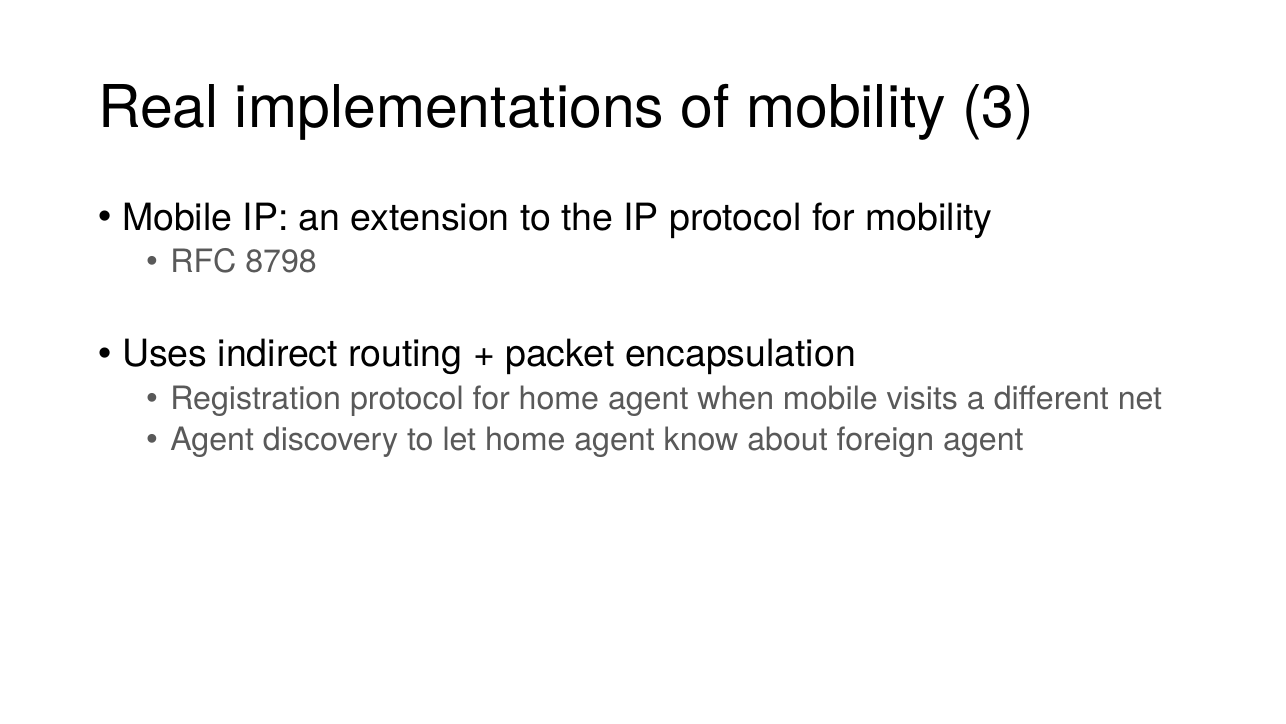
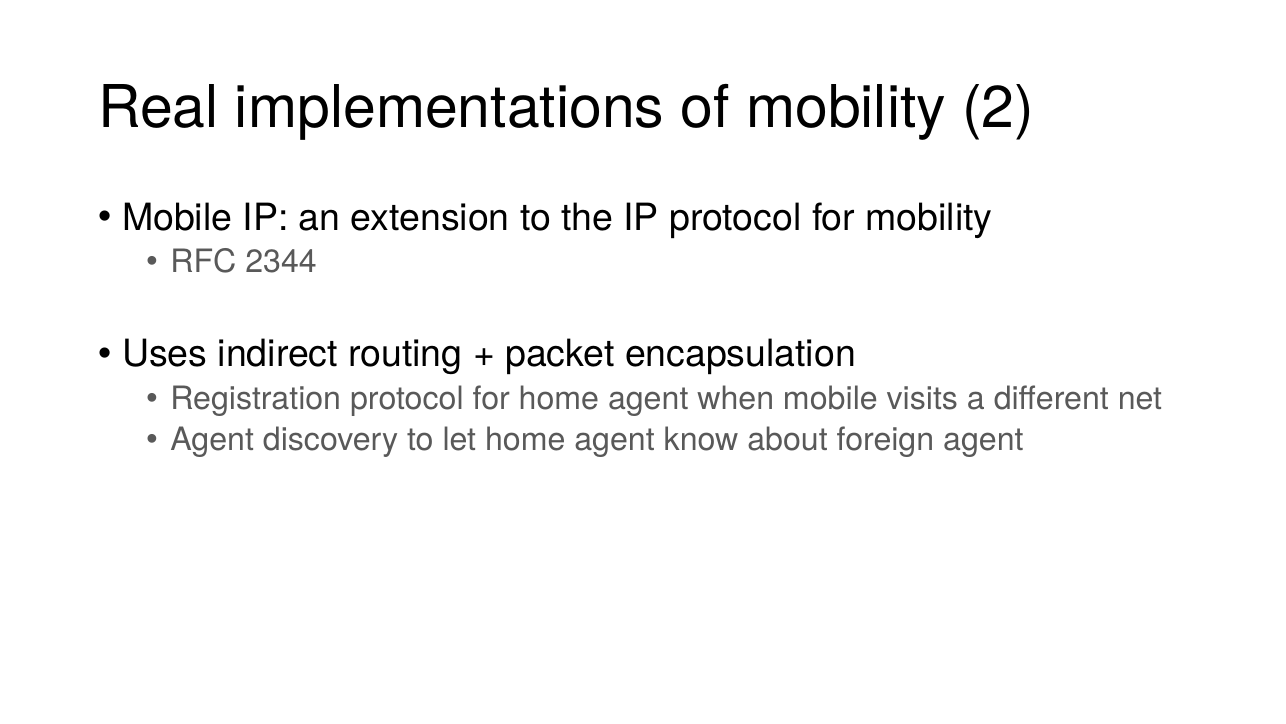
3: 3 -> 2
8798: 8798 -> 2344
